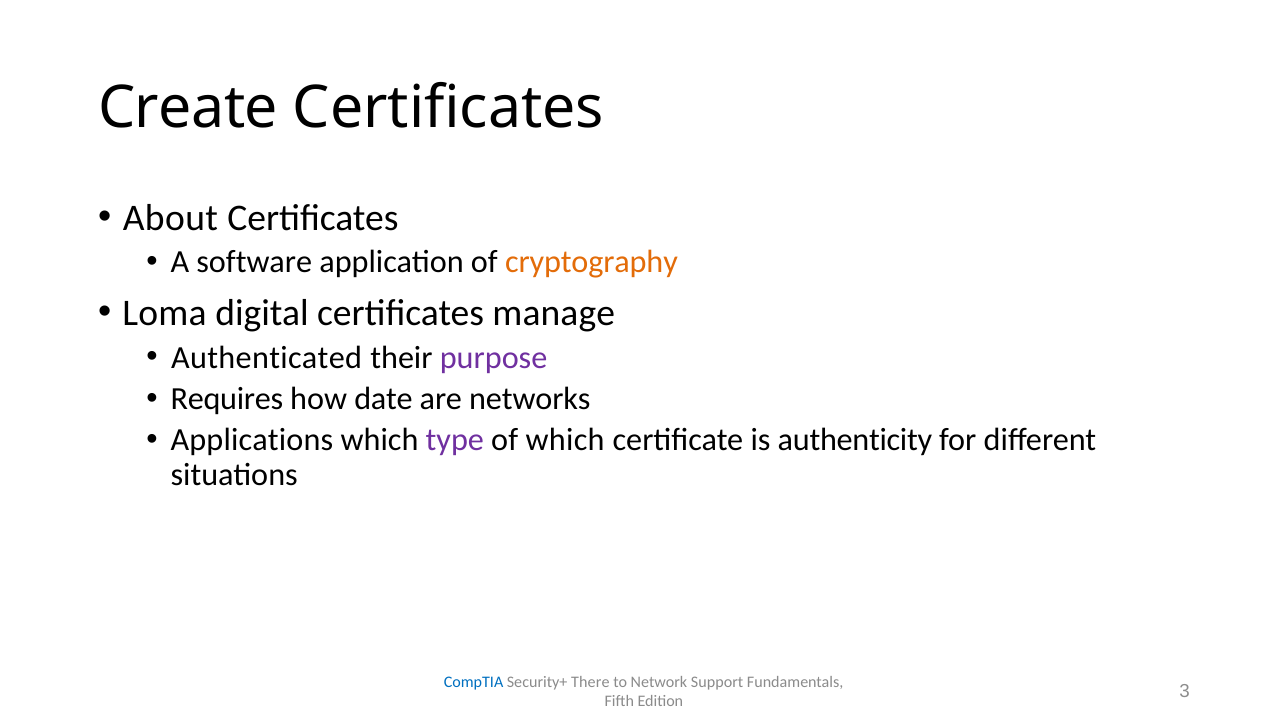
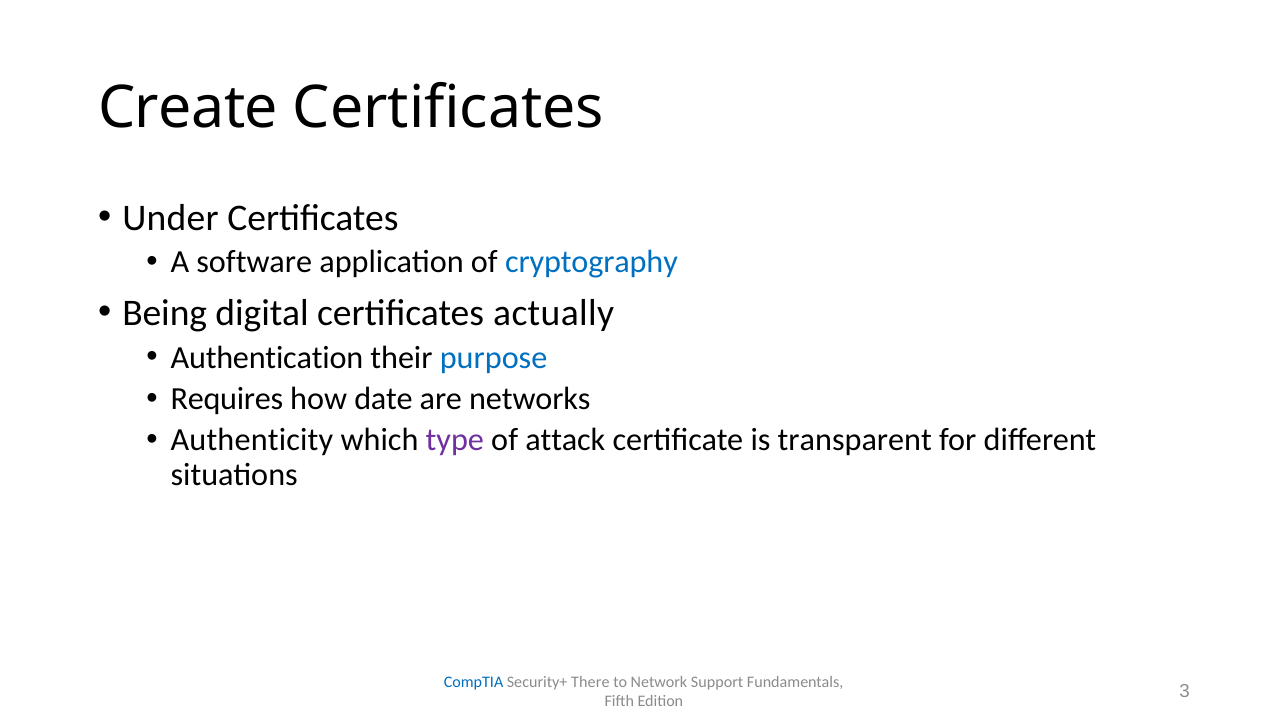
About: About -> Under
cryptography colour: orange -> blue
Loma: Loma -> Being
manage: manage -> actually
Authenticated: Authenticated -> Authentication
purpose colour: purple -> blue
Applications: Applications -> Authenticity
of which: which -> attack
authenticity: authenticity -> transparent
